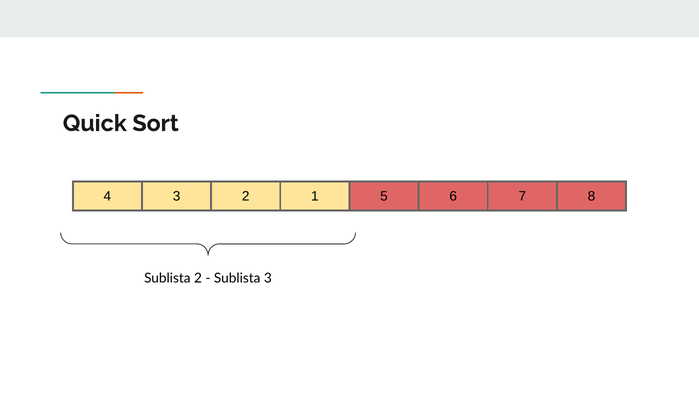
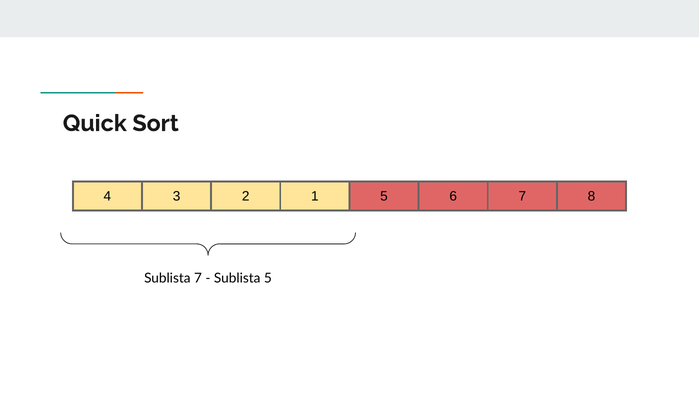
Sublista 2: 2 -> 7
Sublista 3: 3 -> 5
